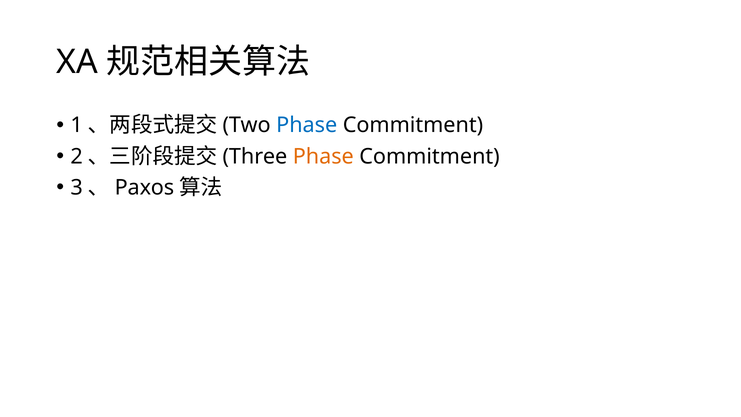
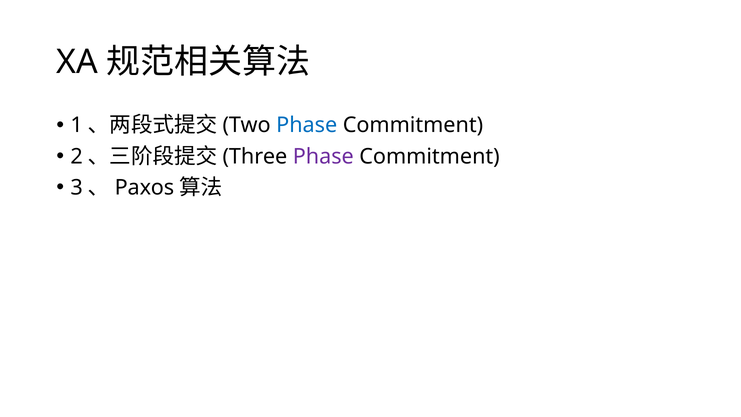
Phase at (323, 156) colour: orange -> purple
